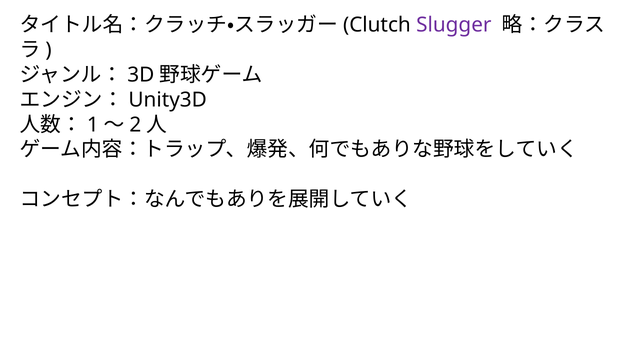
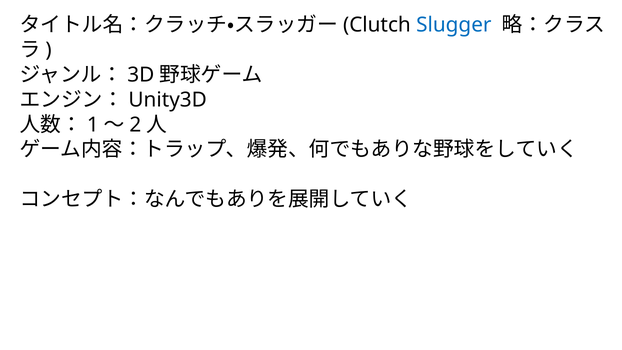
Slugger colour: purple -> blue
